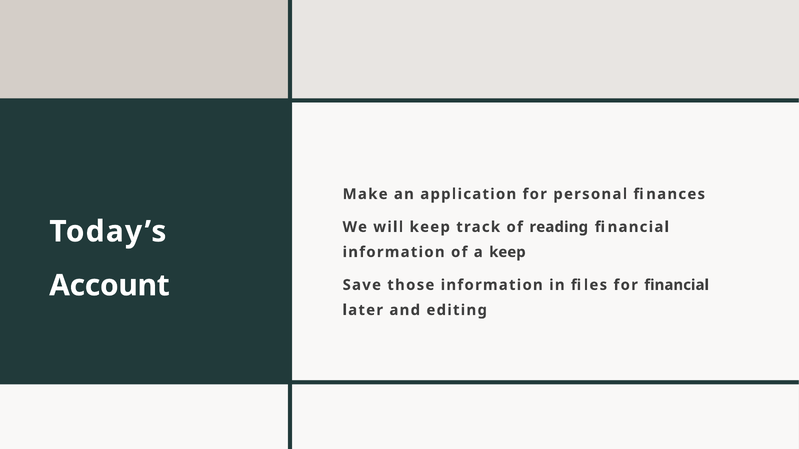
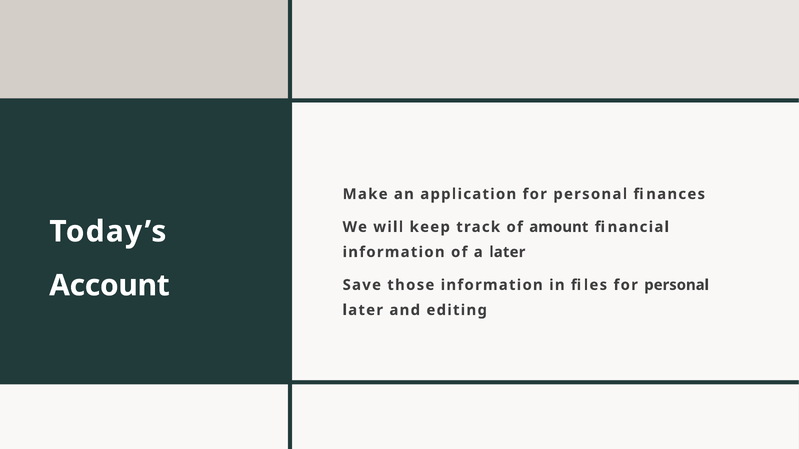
reading: reading -> amount
a keep: keep -> later
files for financial: financial -> personal
